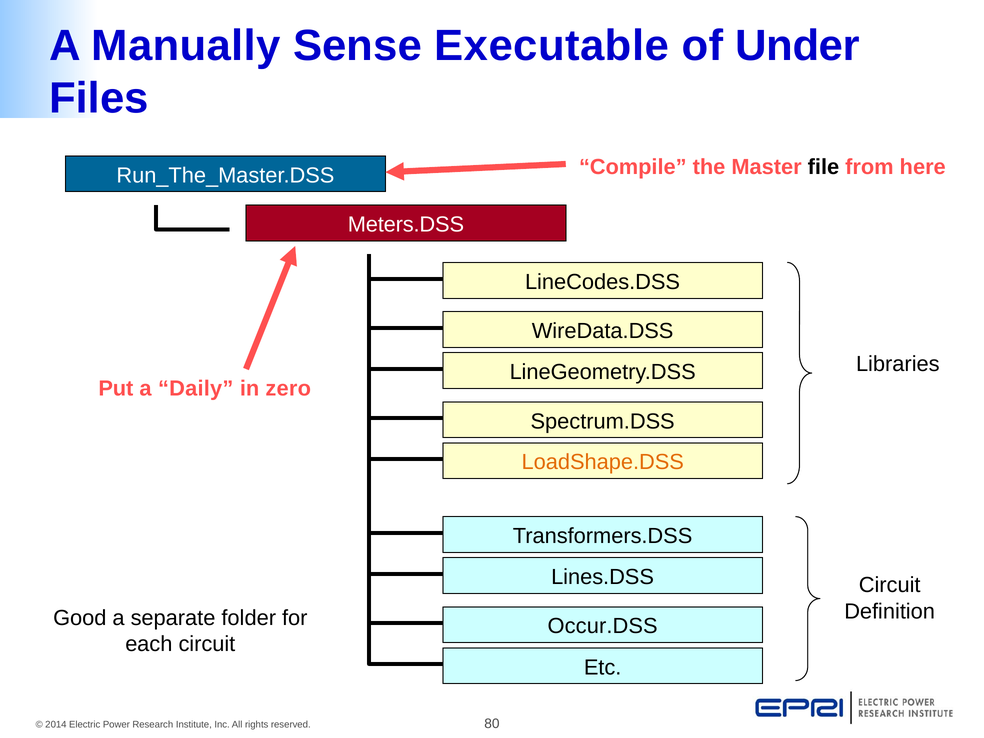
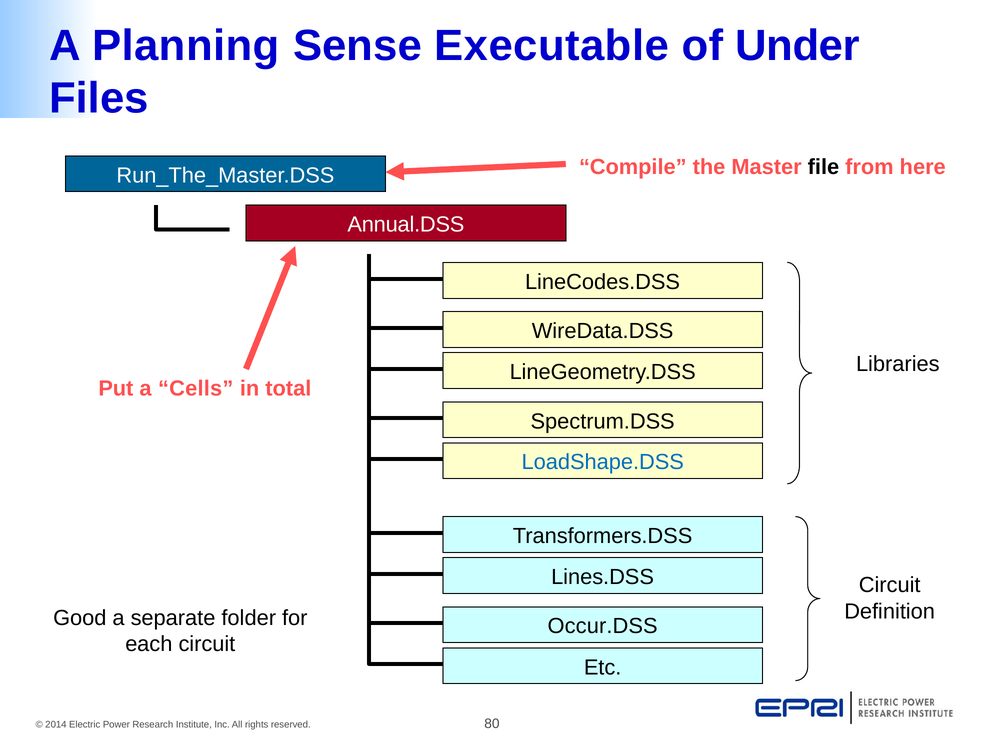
Manually: Manually -> Planning
Meters.DSS: Meters.DSS -> Annual.DSS
Daily: Daily -> Cells
zero: zero -> total
LoadShape.DSS colour: orange -> blue
